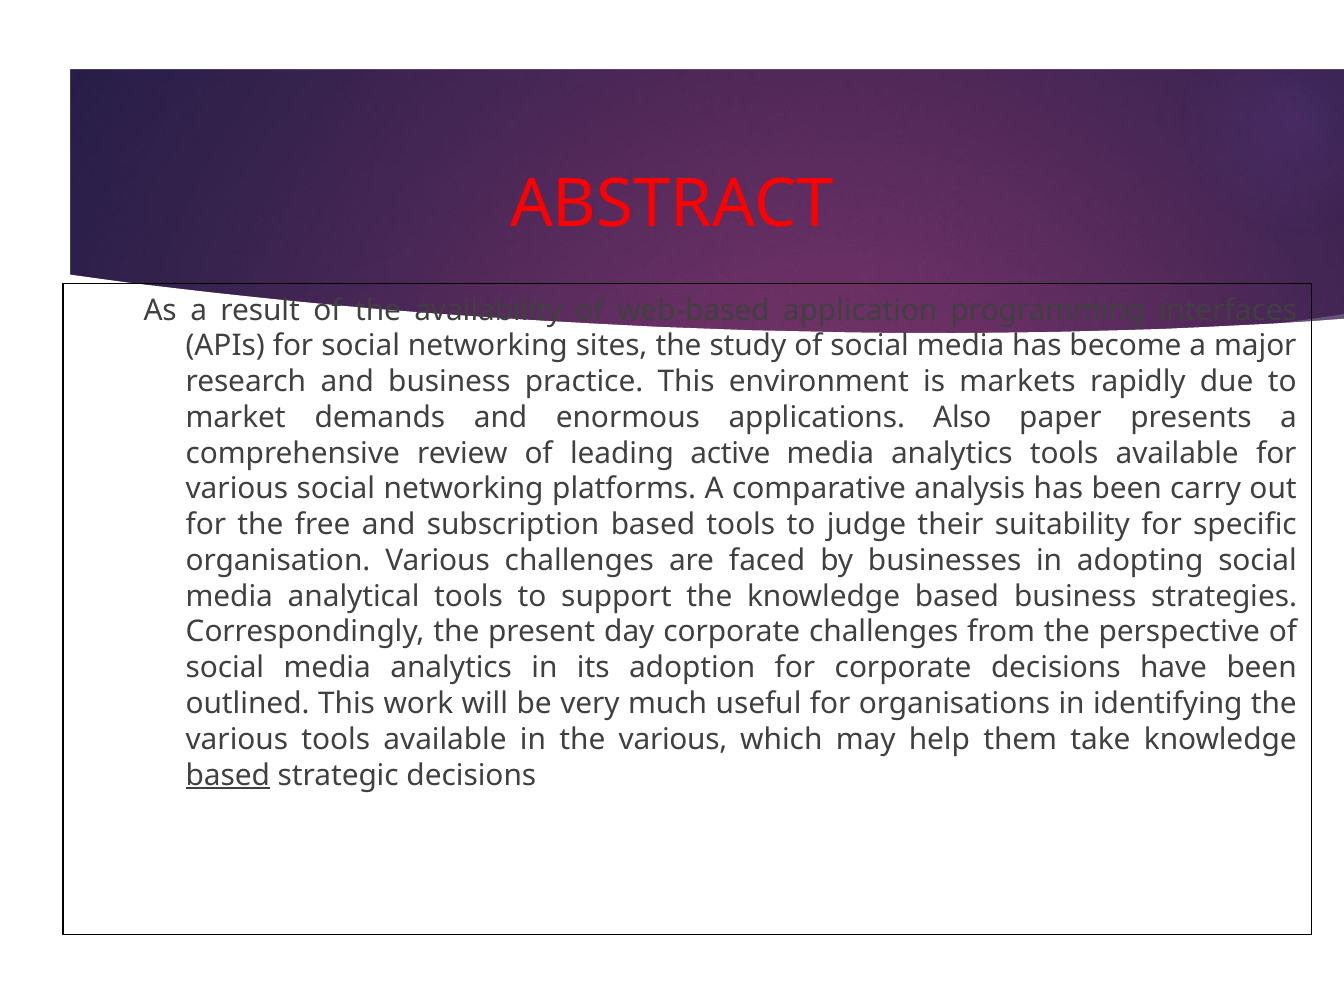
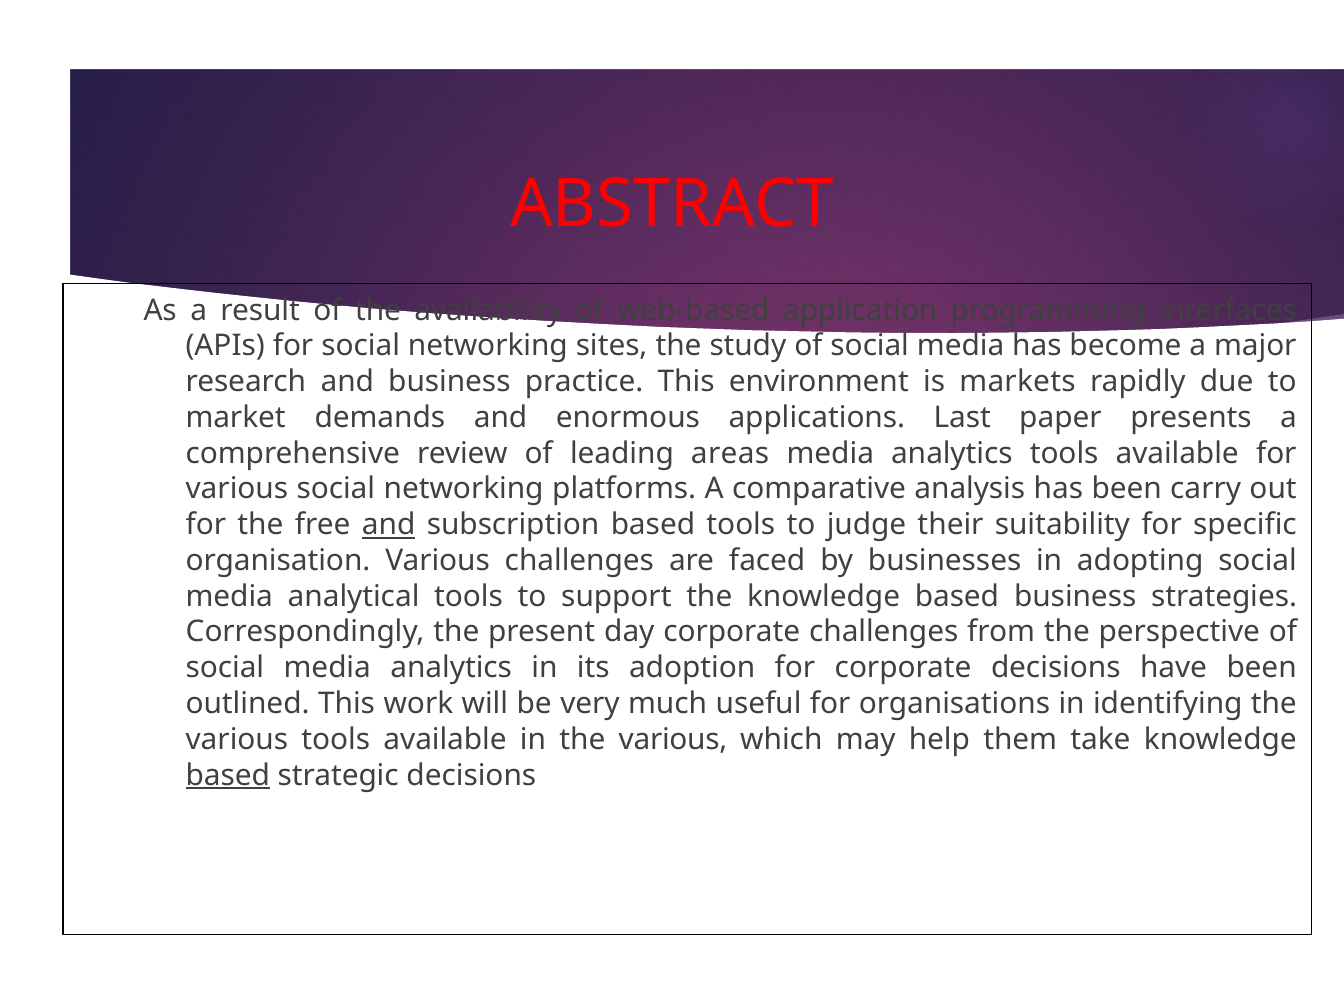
Also: Also -> Last
active: active -> areas
and at (389, 525) underline: none -> present
